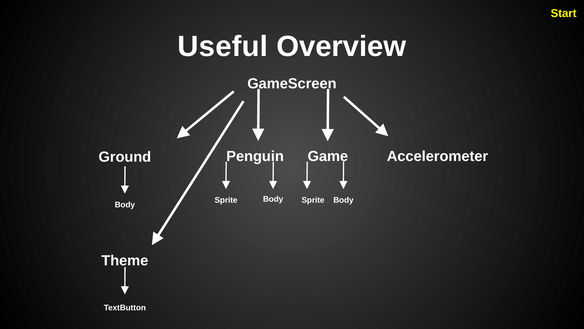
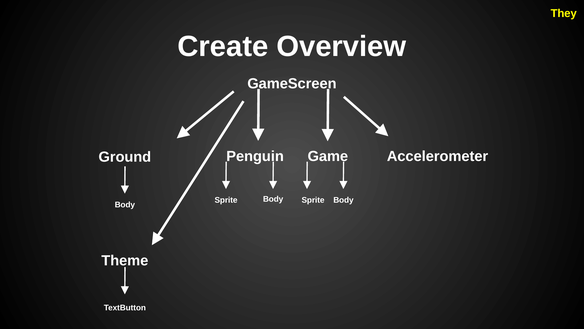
Start: Start -> They
Useful: Useful -> Create
